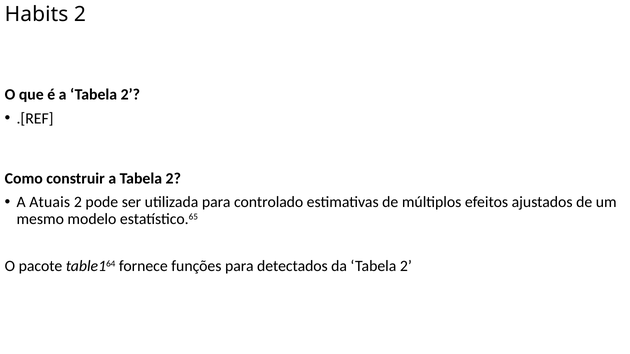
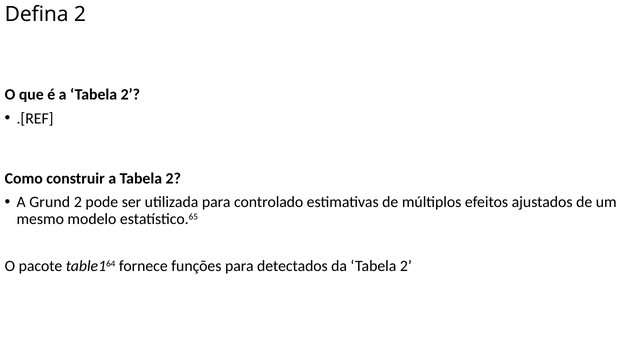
Habits: Habits -> Defina
Atuais: Atuais -> Grund
